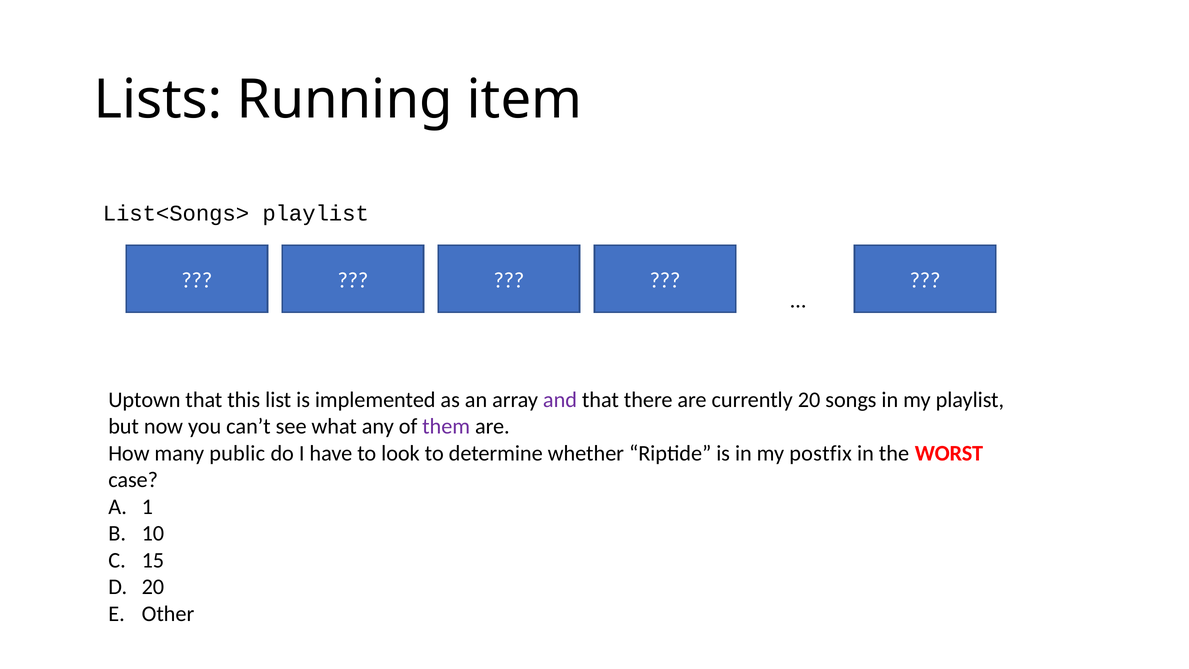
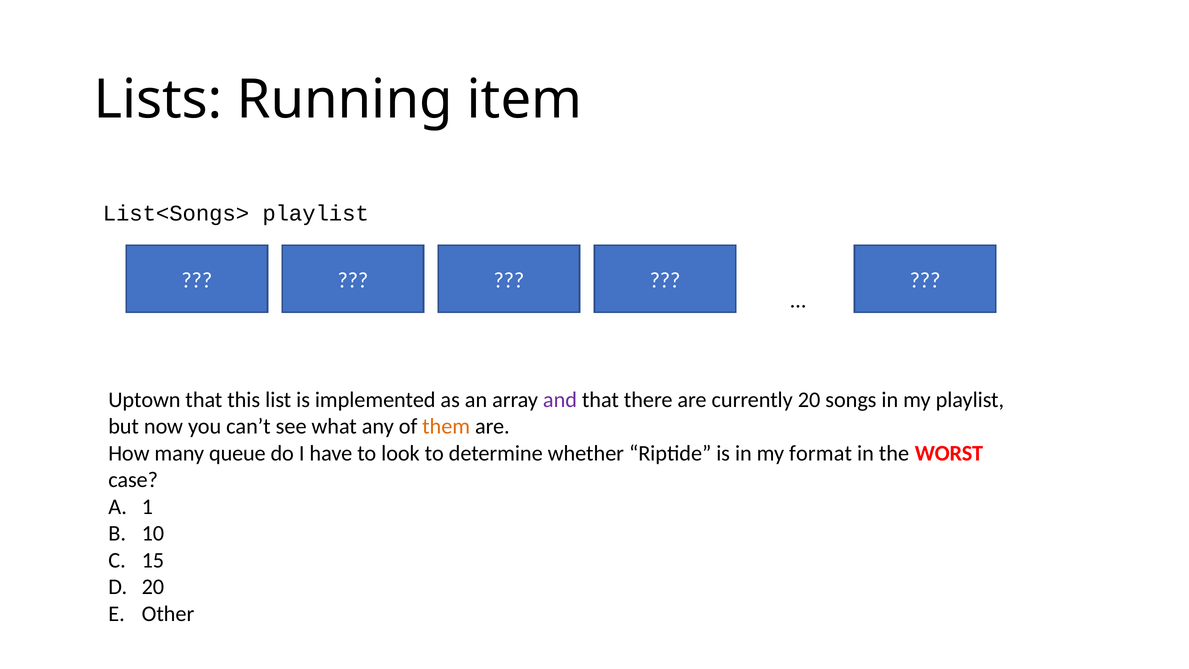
them colour: purple -> orange
public: public -> queue
postfix: postfix -> format
